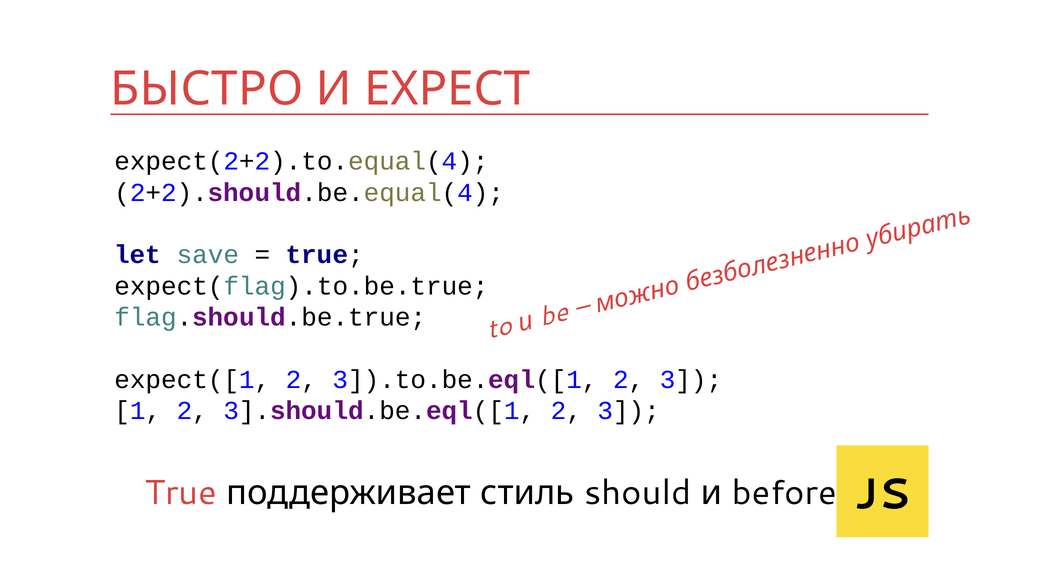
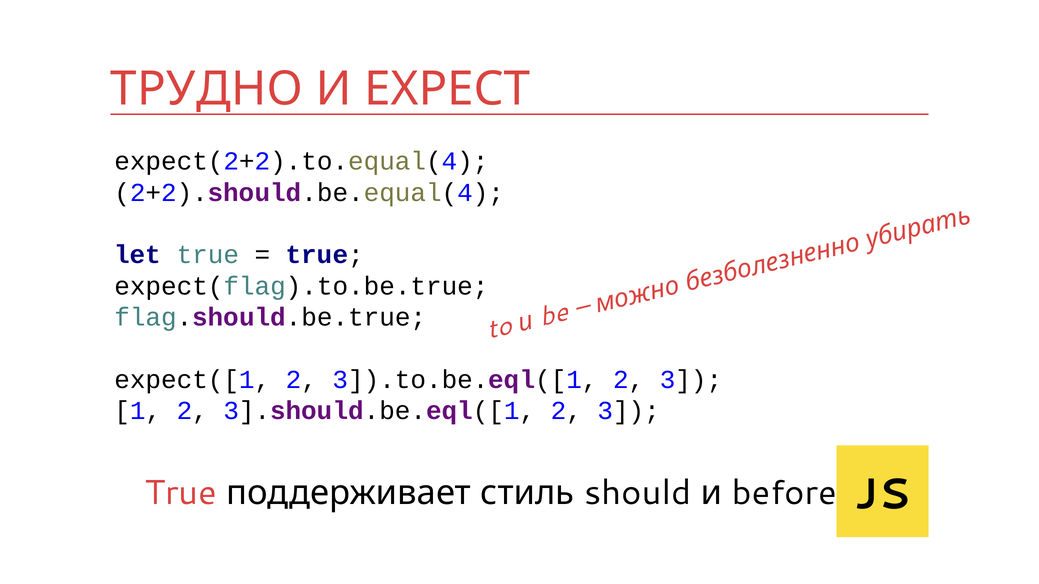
БЫСТРО: БЫСТРО -> ТРУДНО
let save: save -> true
